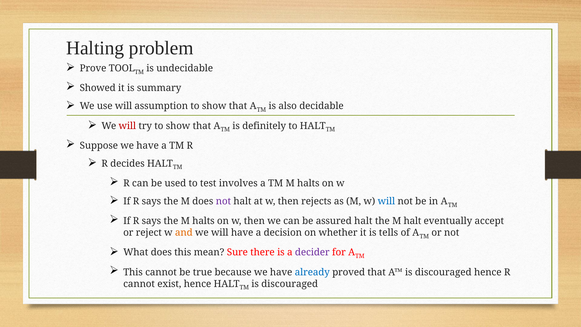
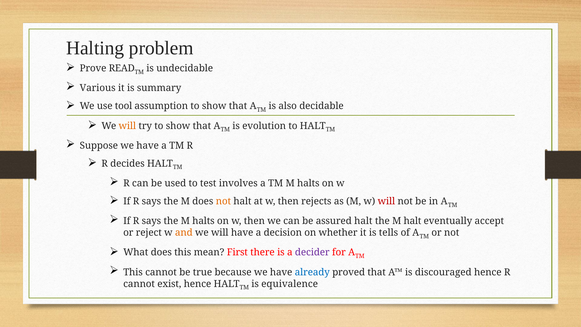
TOOL: TOOL -> READ
Showed: Showed -> Various
use will: will -> tool
will at (127, 126) colour: red -> orange
definitely: definitely -> evolution
not at (223, 201) colour: purple -> orange
will at (386, 201) colour: blue -> red
Sure: Sure -> First
TM is discouraged: discouraged -> equivalence
